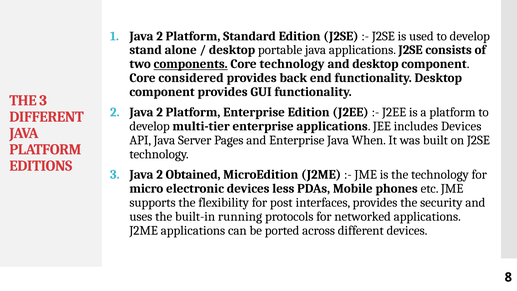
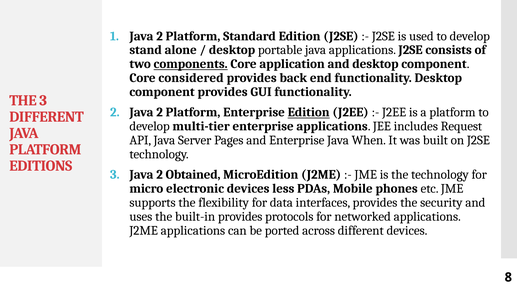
Core technology: technology -> application
Edition at (309, 112) underline: none -> present
includes Devices: Devices -> Request
post: post -> data
built-in running: running -> provides
